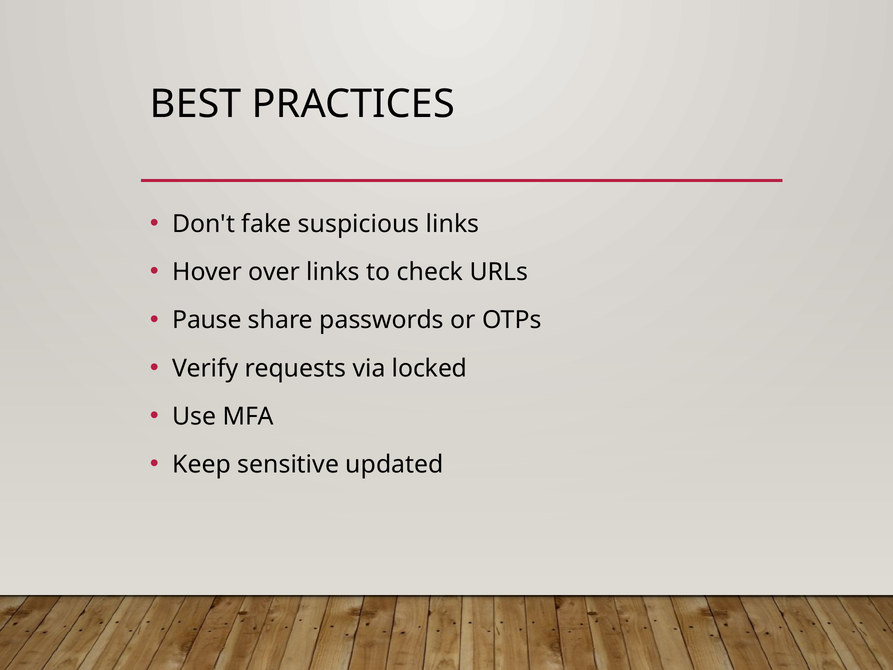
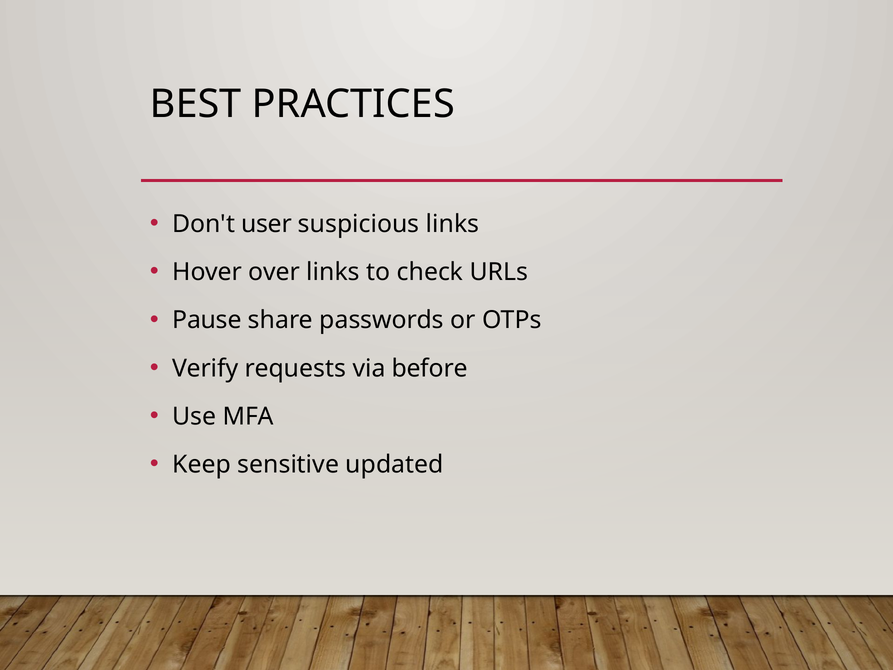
fake: fake -> user
locked: locked -> before
